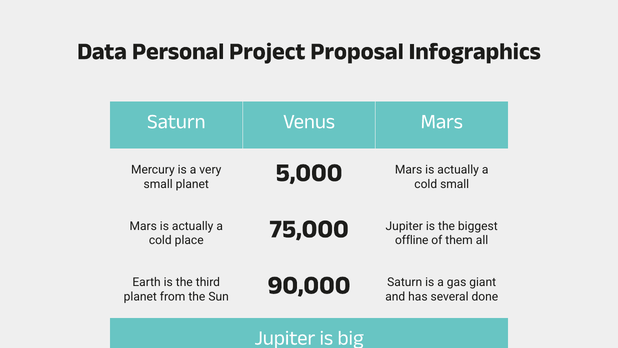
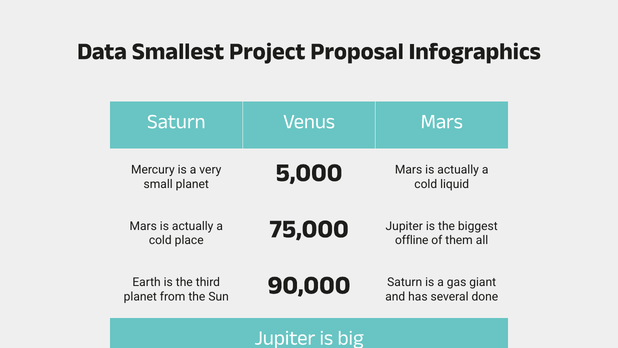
Personal: Personal -> Smallest
cold small: small -> liquid
